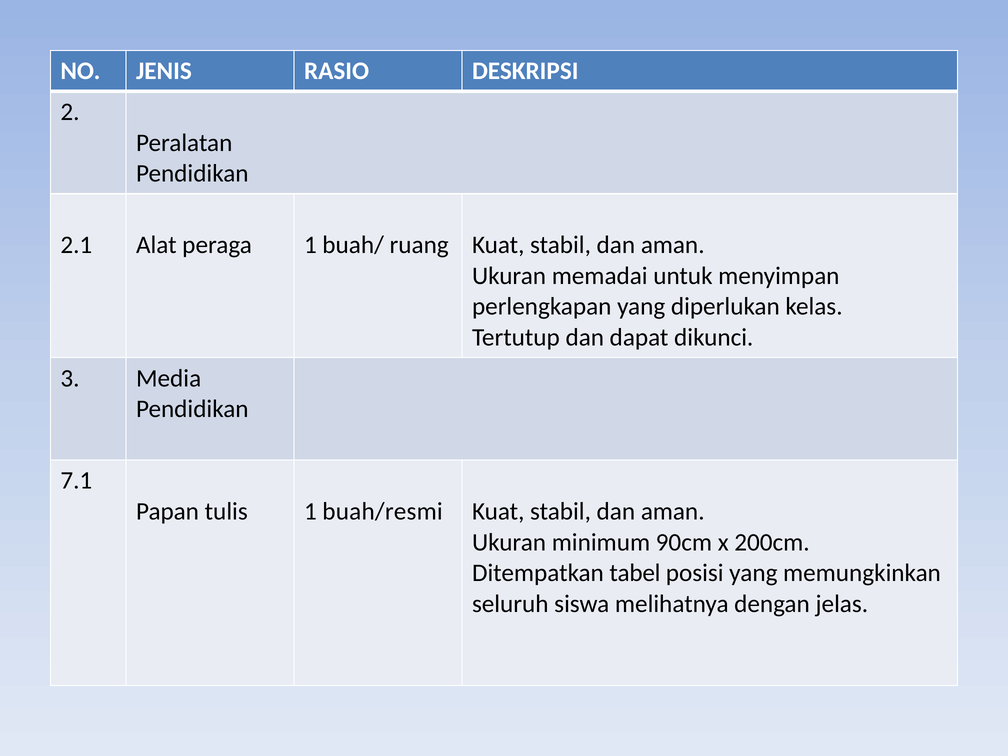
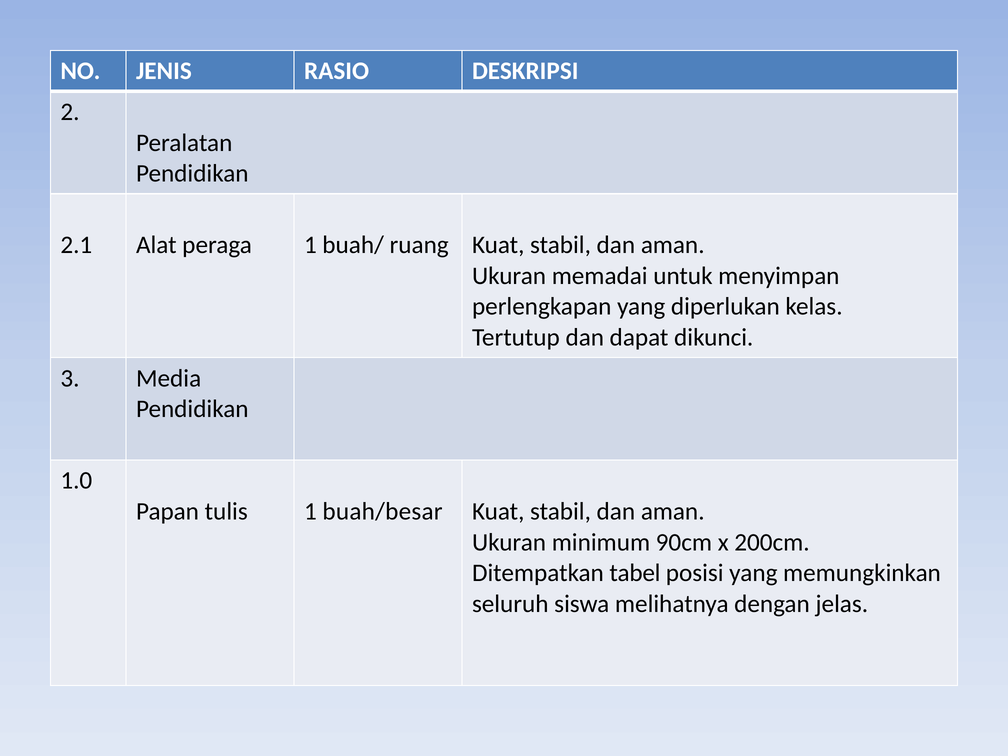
7.1: 7.1 -> 1.0
buah/resmi: buah/resmi -> buah/besar
